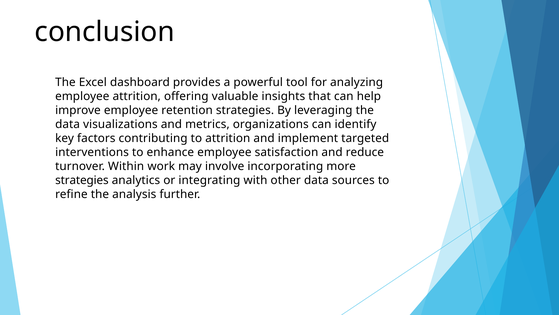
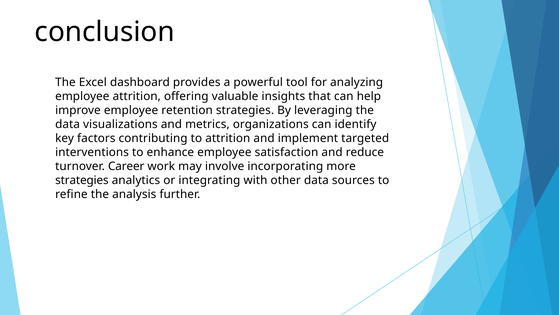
Within: Within -> Career
